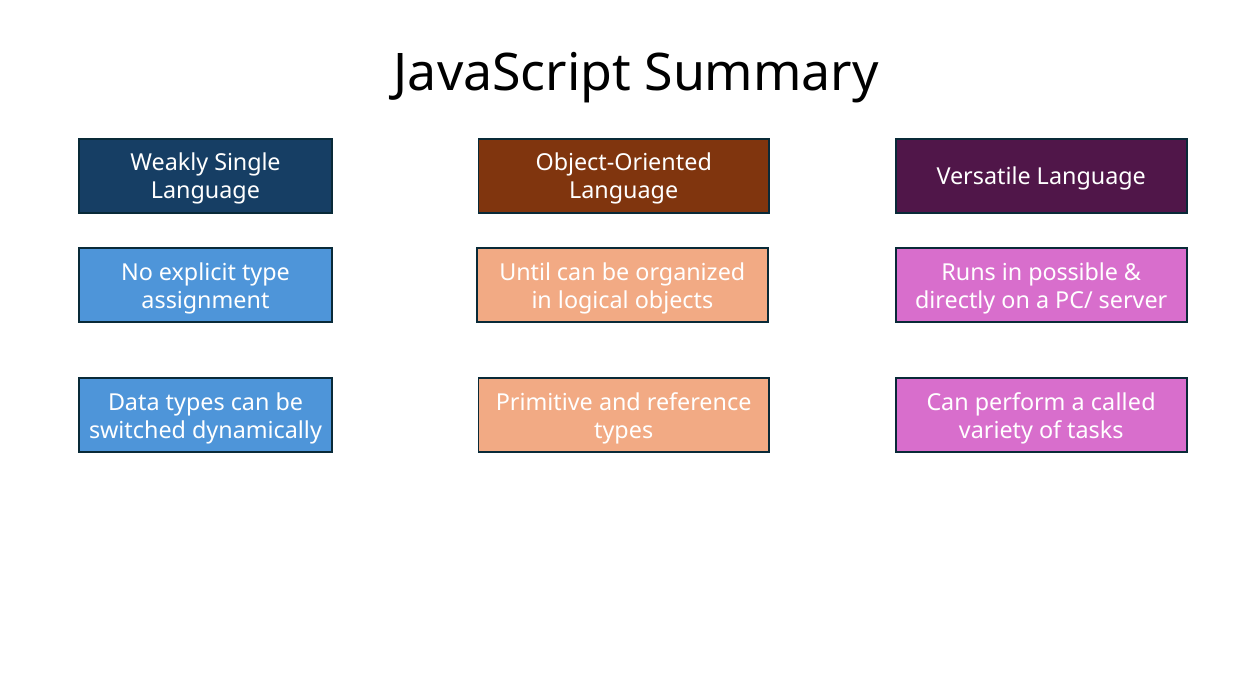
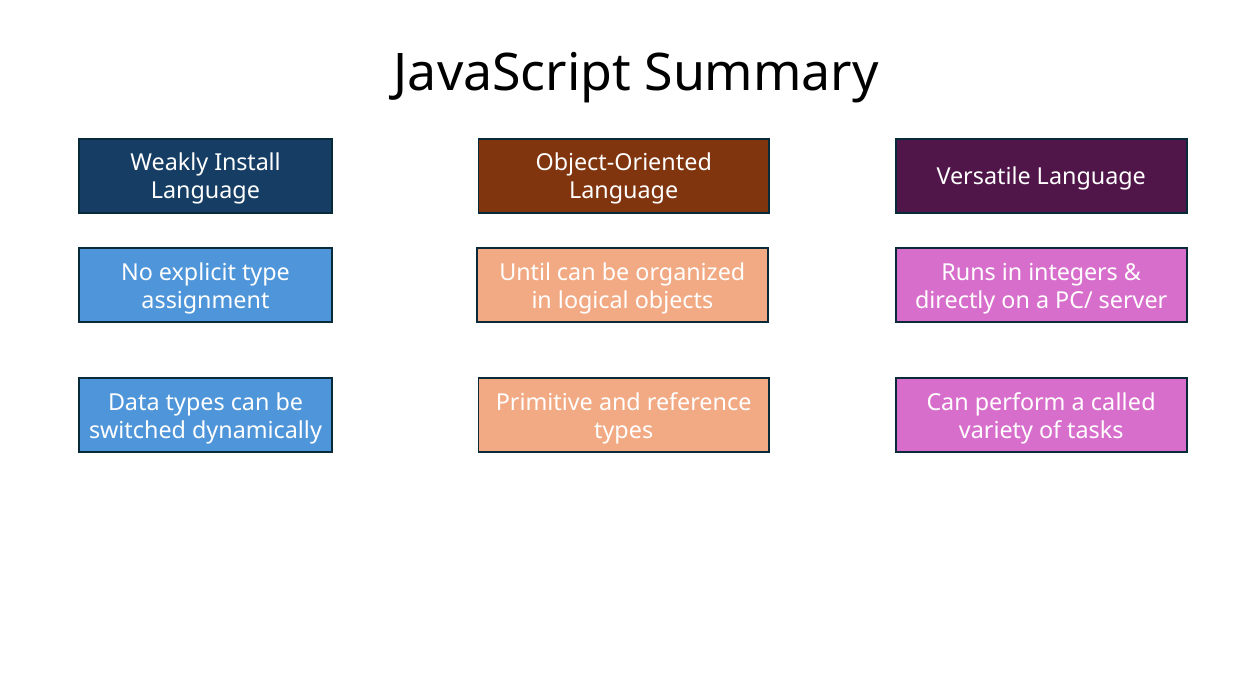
Single: Single -> Install
possible: possible -> integers
